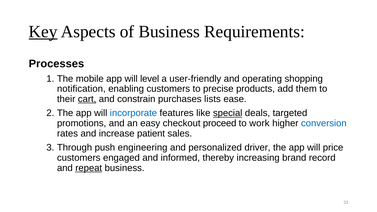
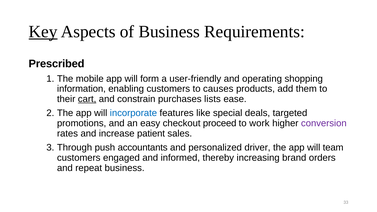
Processes: Processes -> Prescribed
level: level -> form
notification: notification -> information
precise: precise -> causes
special underline: present -> none
conversion colour: blue -> purple
engineering: engineering -> accountants
price: price -> team
record: record -> orders
repeat underline: present -> none
